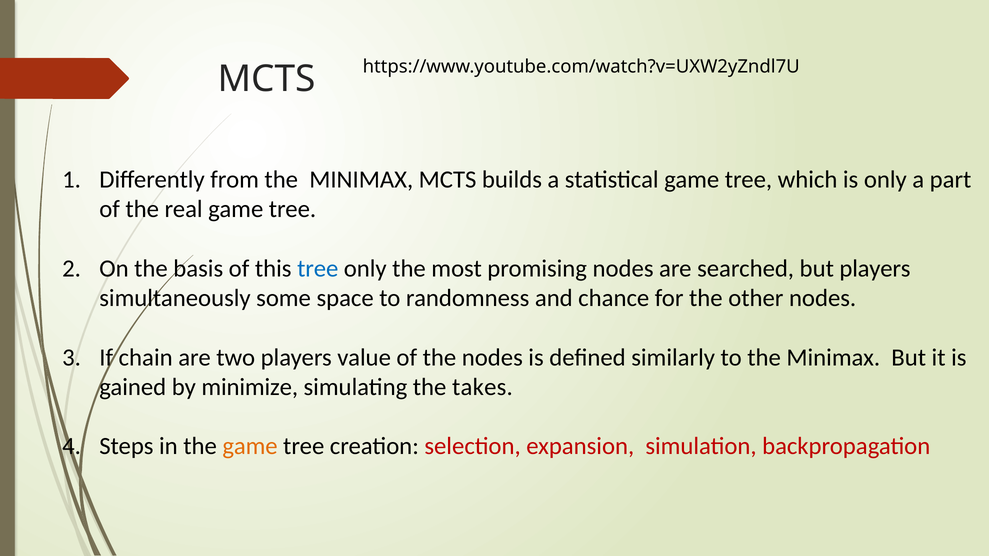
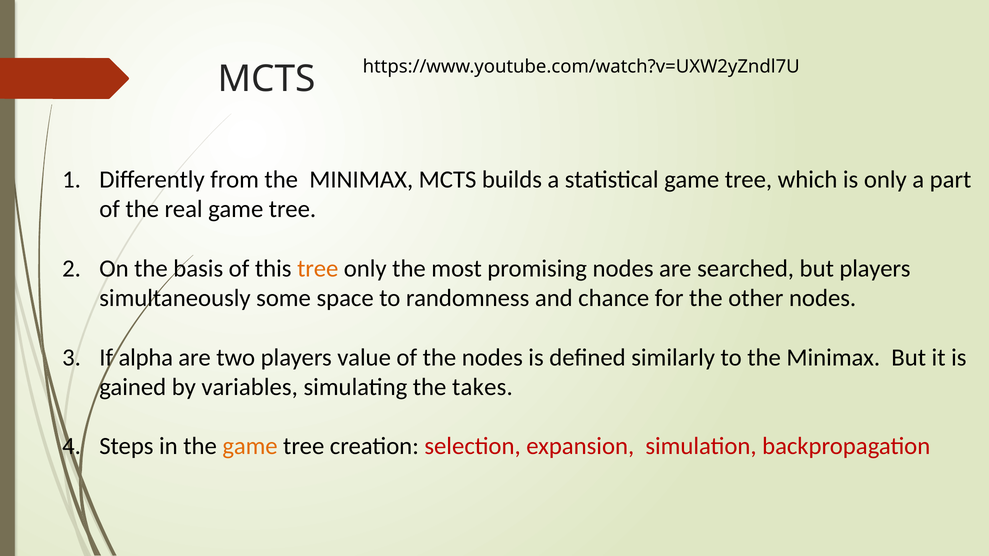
tree at (318, 269) colour: blue -> orange
chain: chain -> alpha
minimize: minimize -> variables
